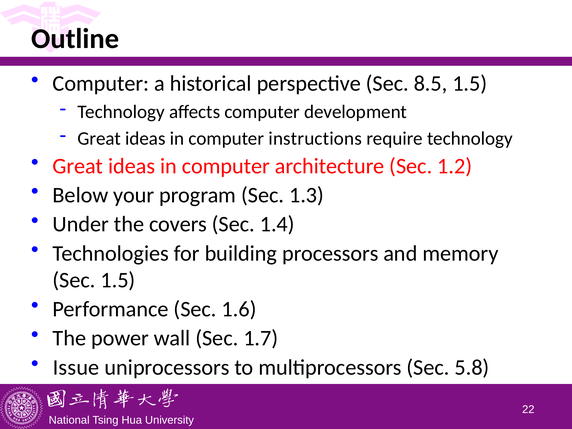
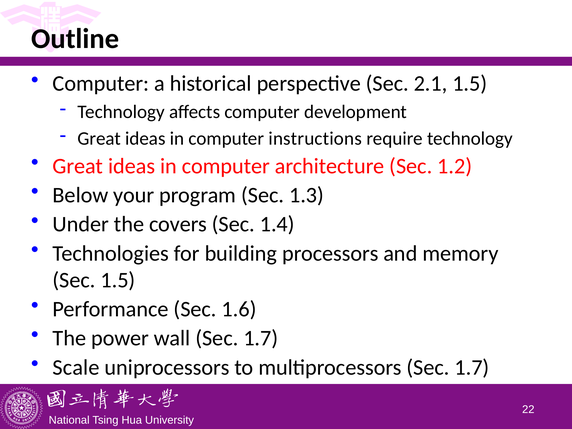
8.5: 8.5 -> 2.1
Issue: Issue -> Scale
multiprocessors Sec 5.8: 5.8 -> 1.7
